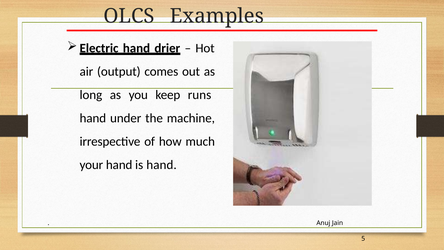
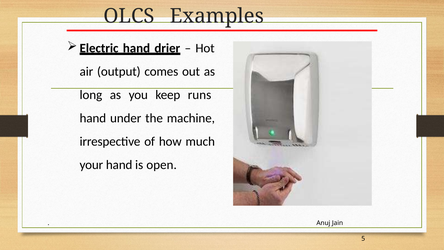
is hand: hand -> open
